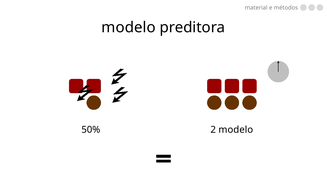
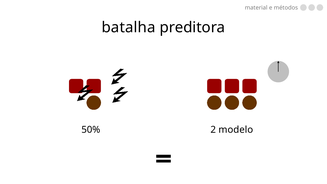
modelo at (129, 27): modelo -> batalha
